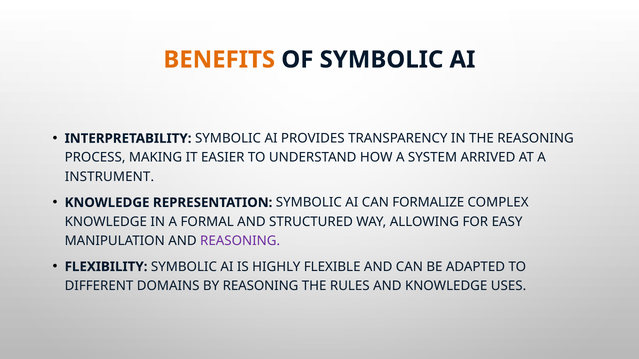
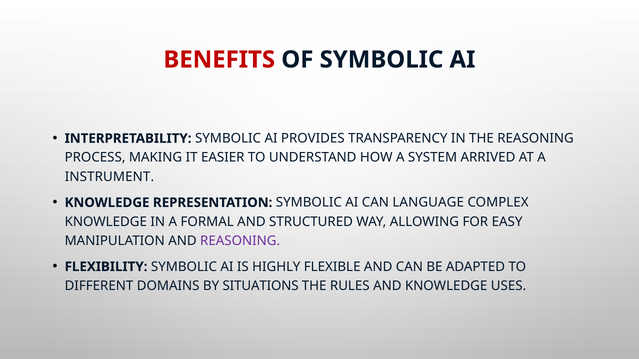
BENEFITS colour: orange -> red
FORMALIZE: FORMALIZE -> LANGUAGE
BY REASONING: REASONING -> SITUATIONS
